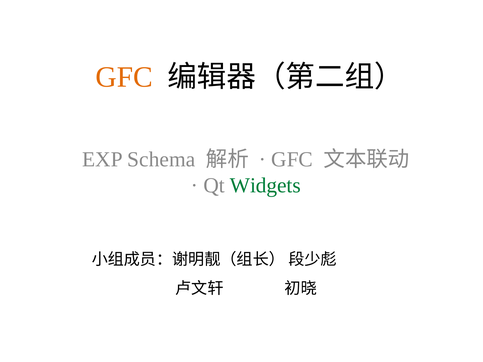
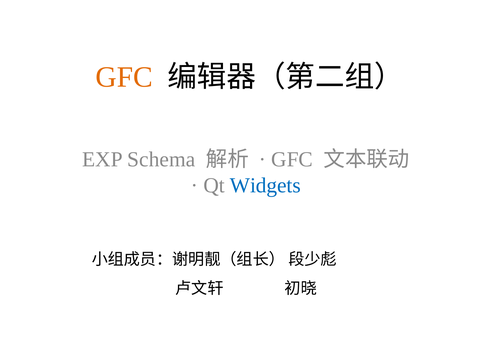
Widgets colour: green -> blue
